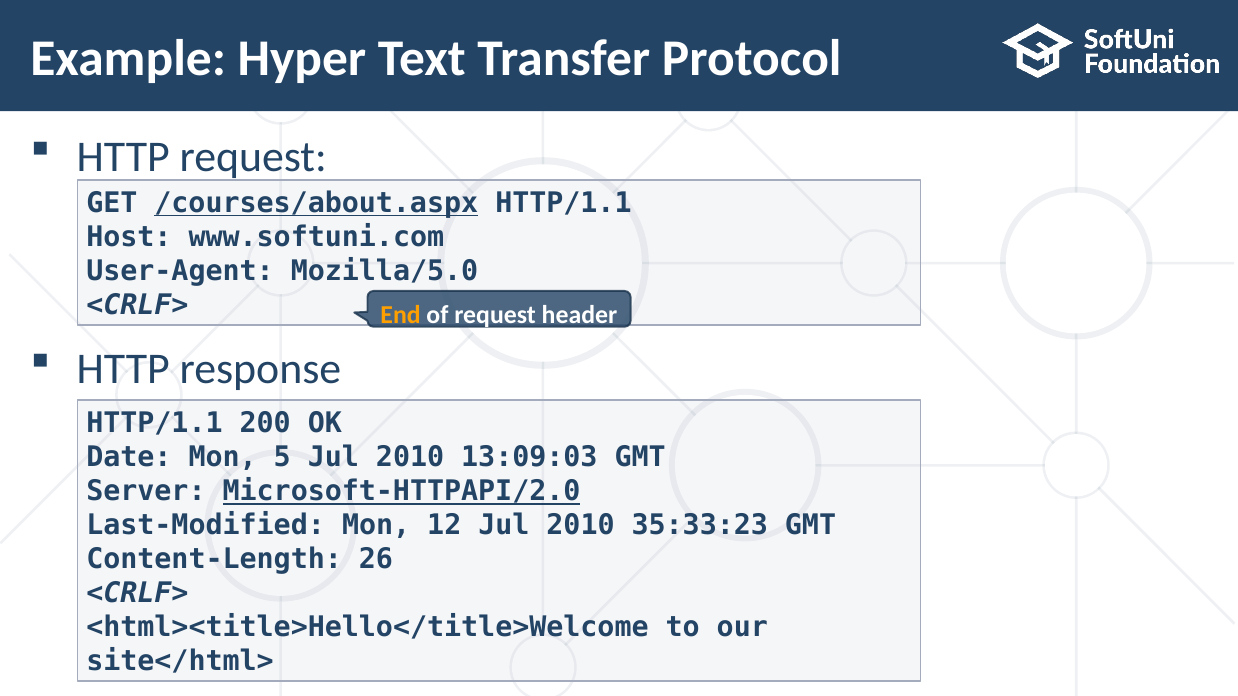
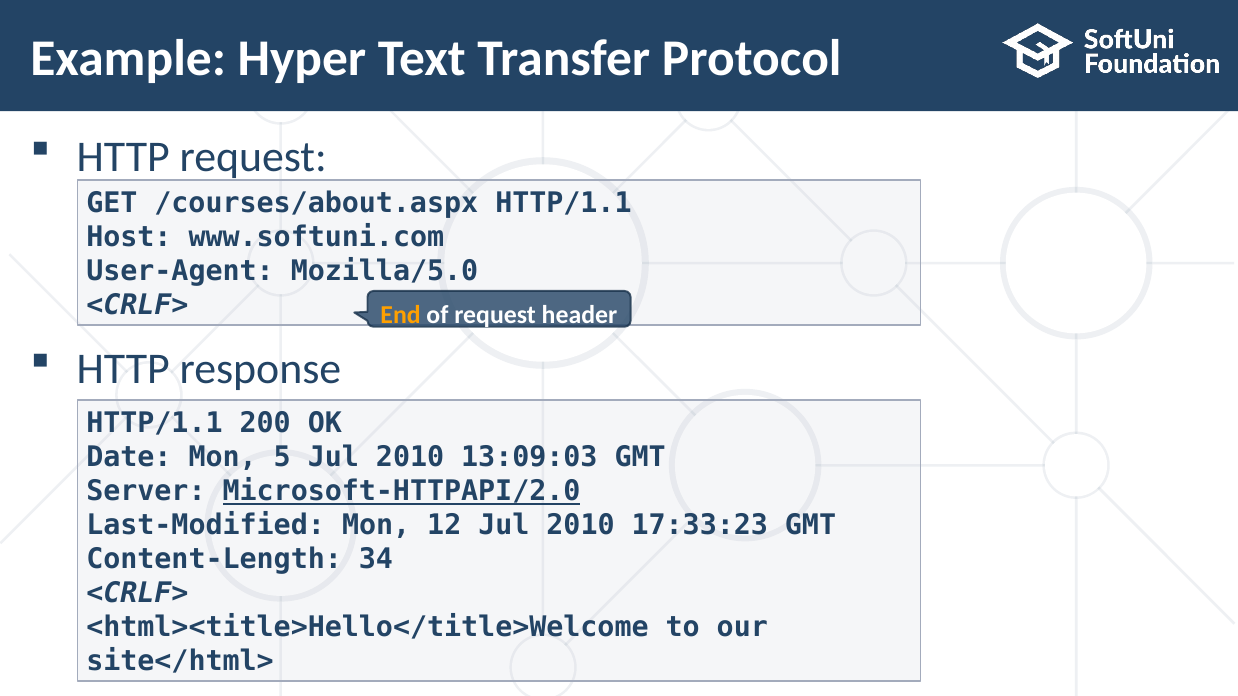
/courses/about.aspx underline: present -> none
35:33:23: 35:33:23 -> 17:33:23
26: 26 -> 34
